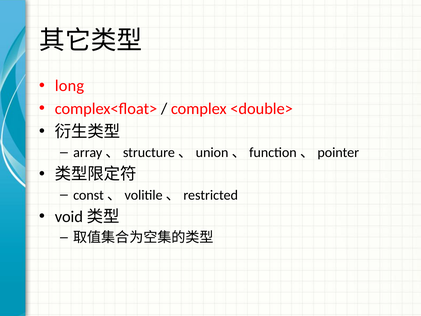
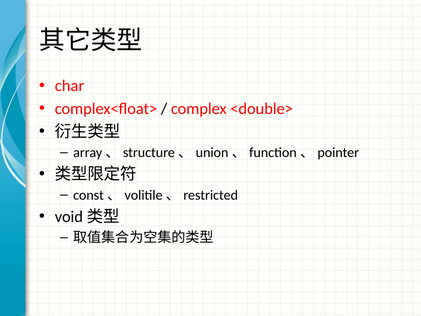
long: long -> char
